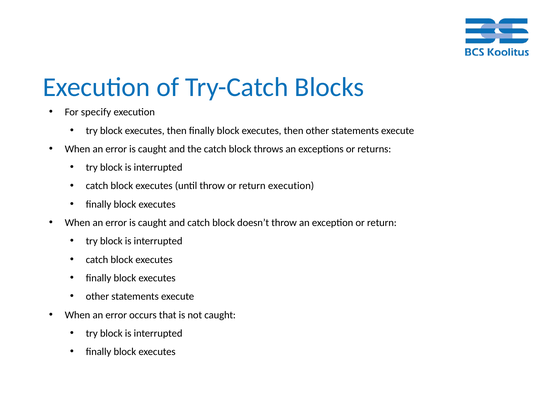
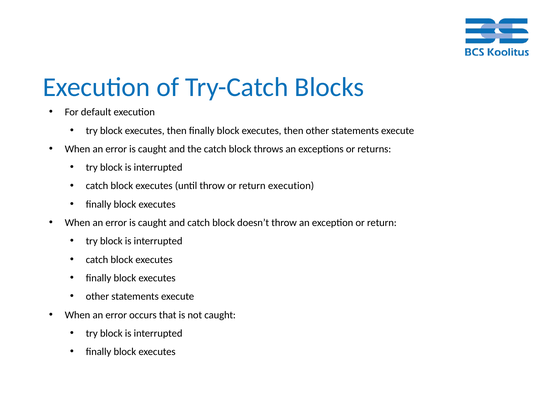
specify: specify -> default
